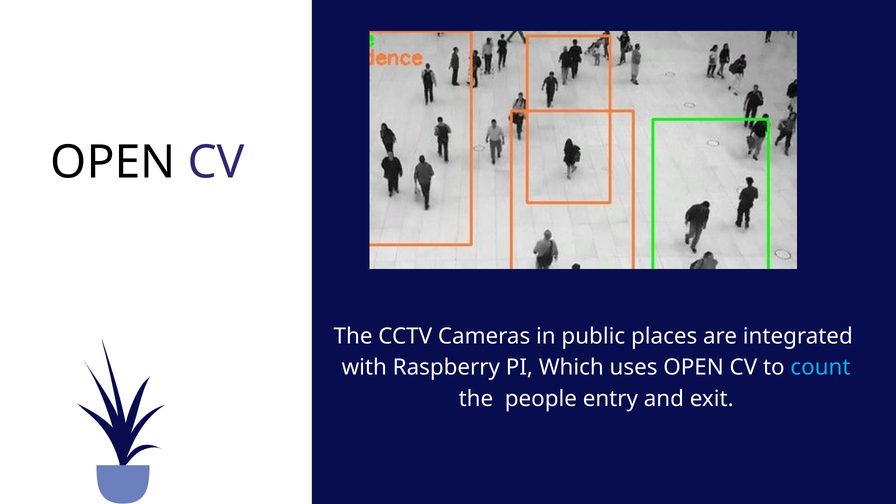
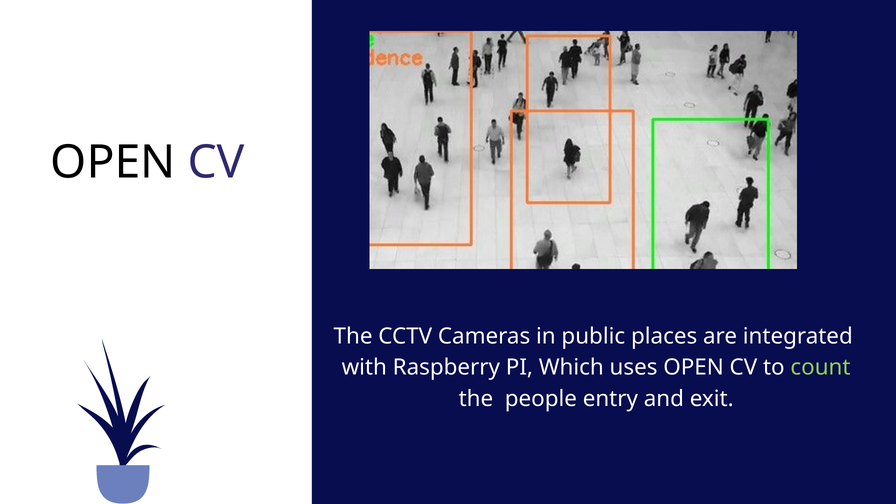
count colour: light blue -> light green
